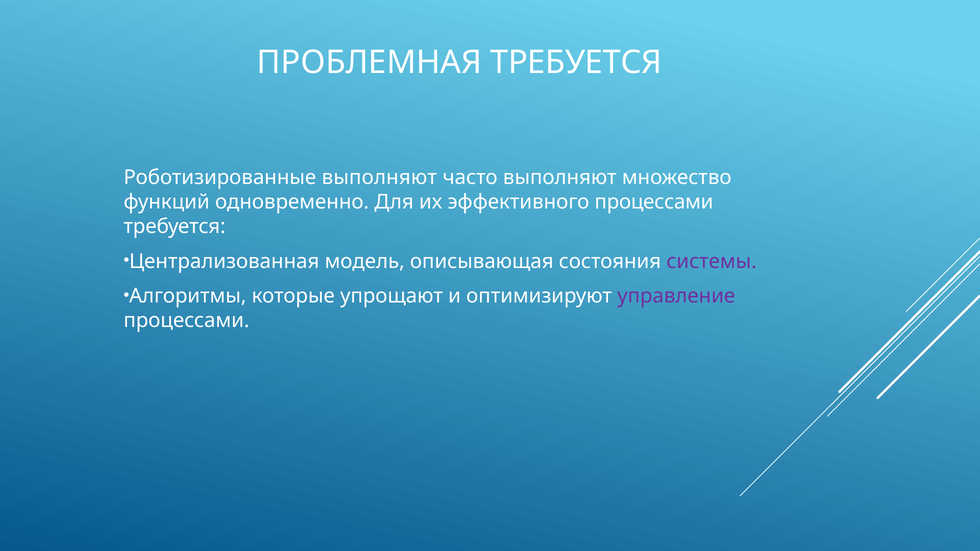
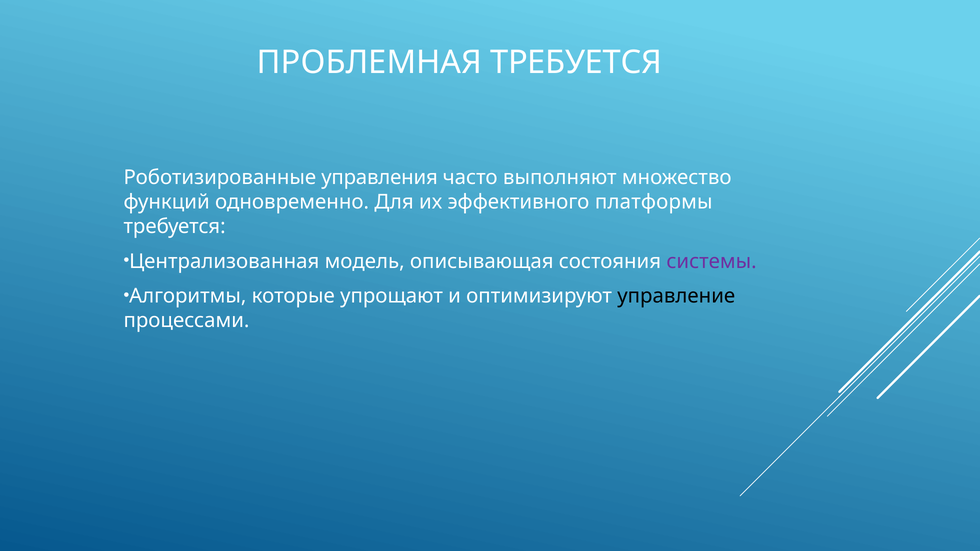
Роботизированные выполняют: выполняют -> управления
эффективного процессами: процессами -> платформы
управление colour: purple -> black
